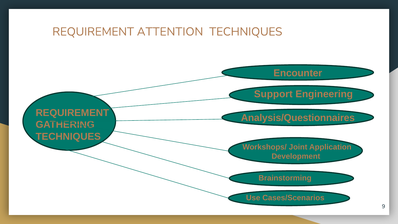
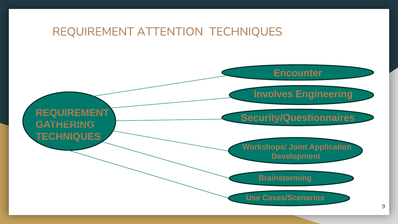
Support: Support -> Involves
Analysis/Questionnaires: Analysis/Questionnaires -> Security/Questionnaires
